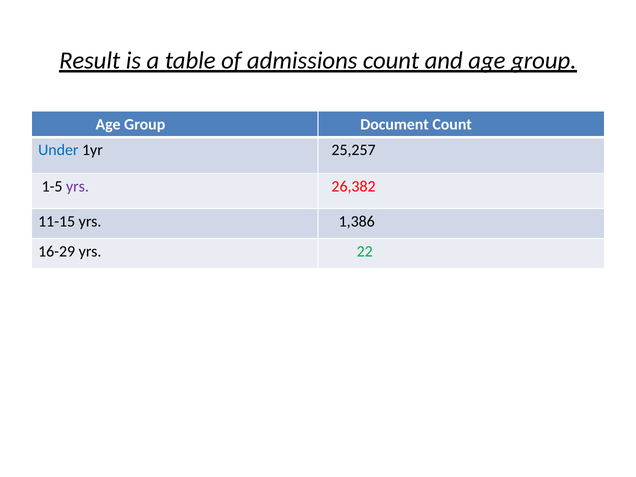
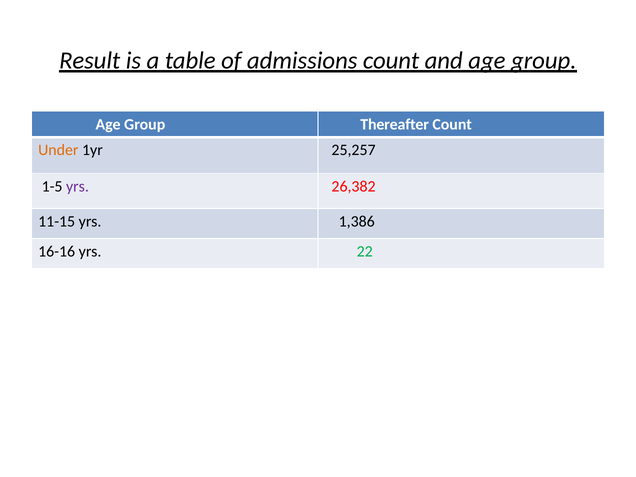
Document: Document -> Thereafter
Under colour: blue -> orange
16-29: 16-29 -> 16-16
